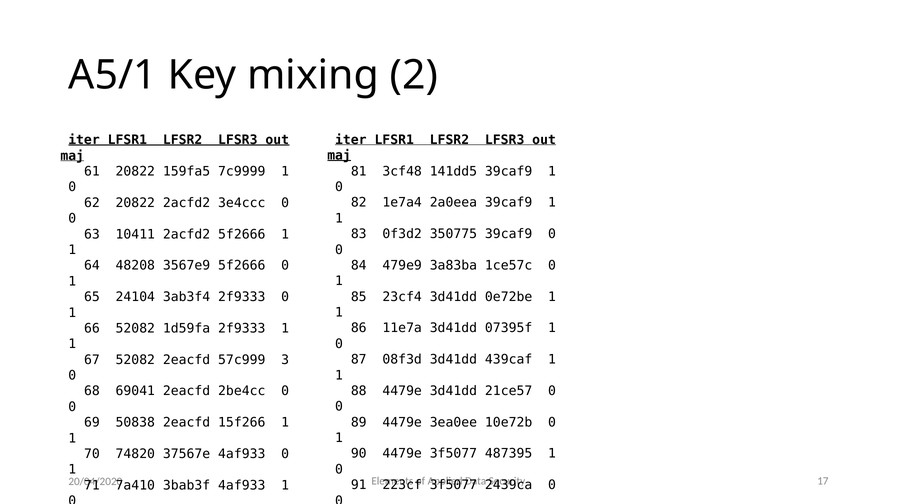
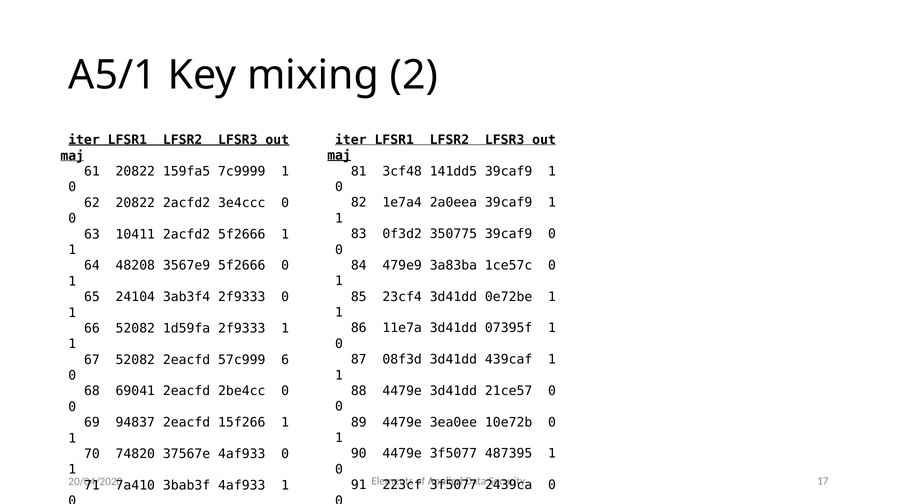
3: 3 -> 6
50838: 50838 -> 94837
